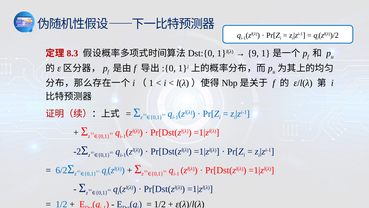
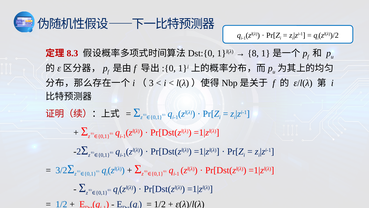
9: 9 -> 8
1 at (151, 83): 1 -> 3
6/2: 6/2 -> 3/2
